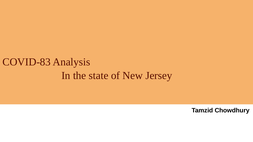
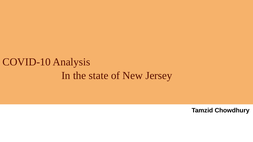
COVID-83: COVID-83 -> COVID-10
